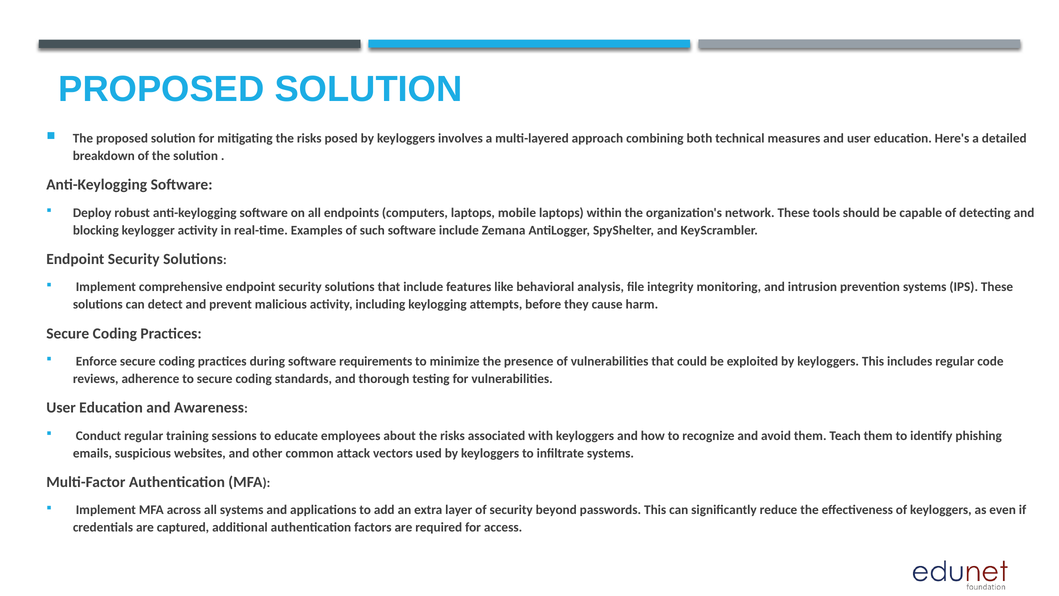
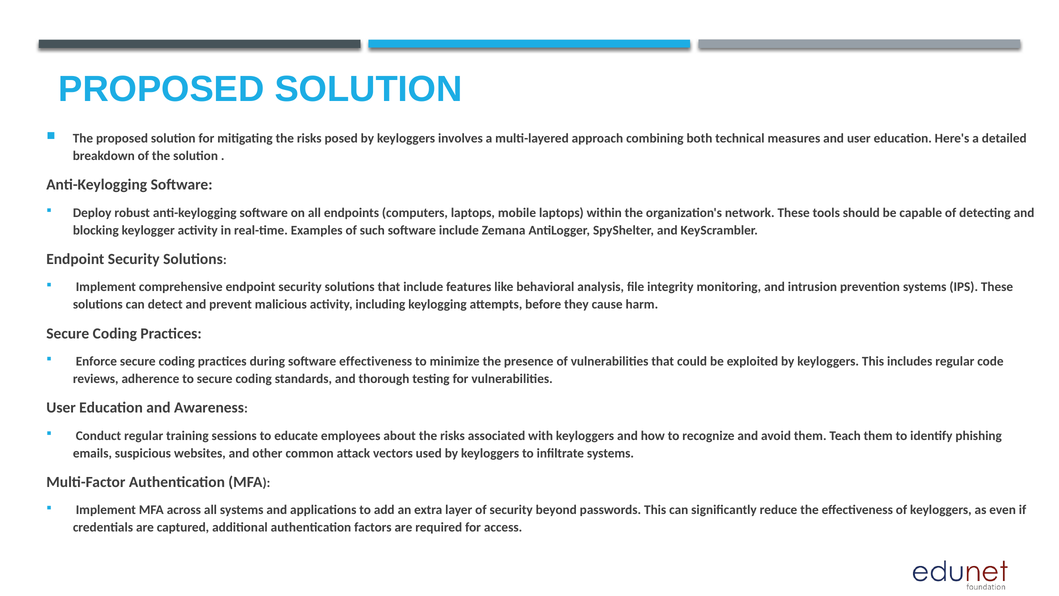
software requirements: requirements -> effectiveness
